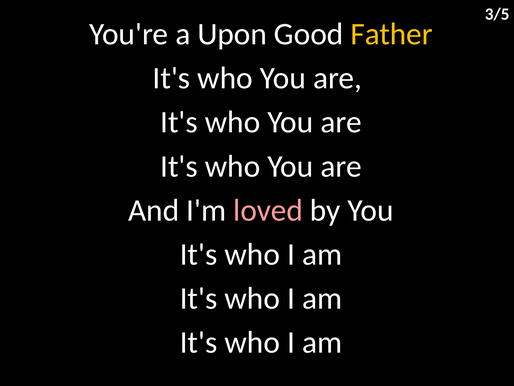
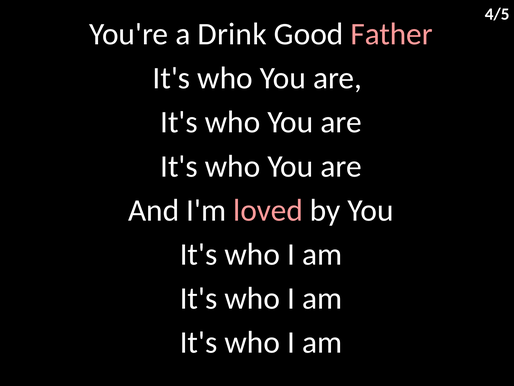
3/5: 3/5 -> 4/5
Upon: Upon -> Drink
Father colour: yellow -> pink
